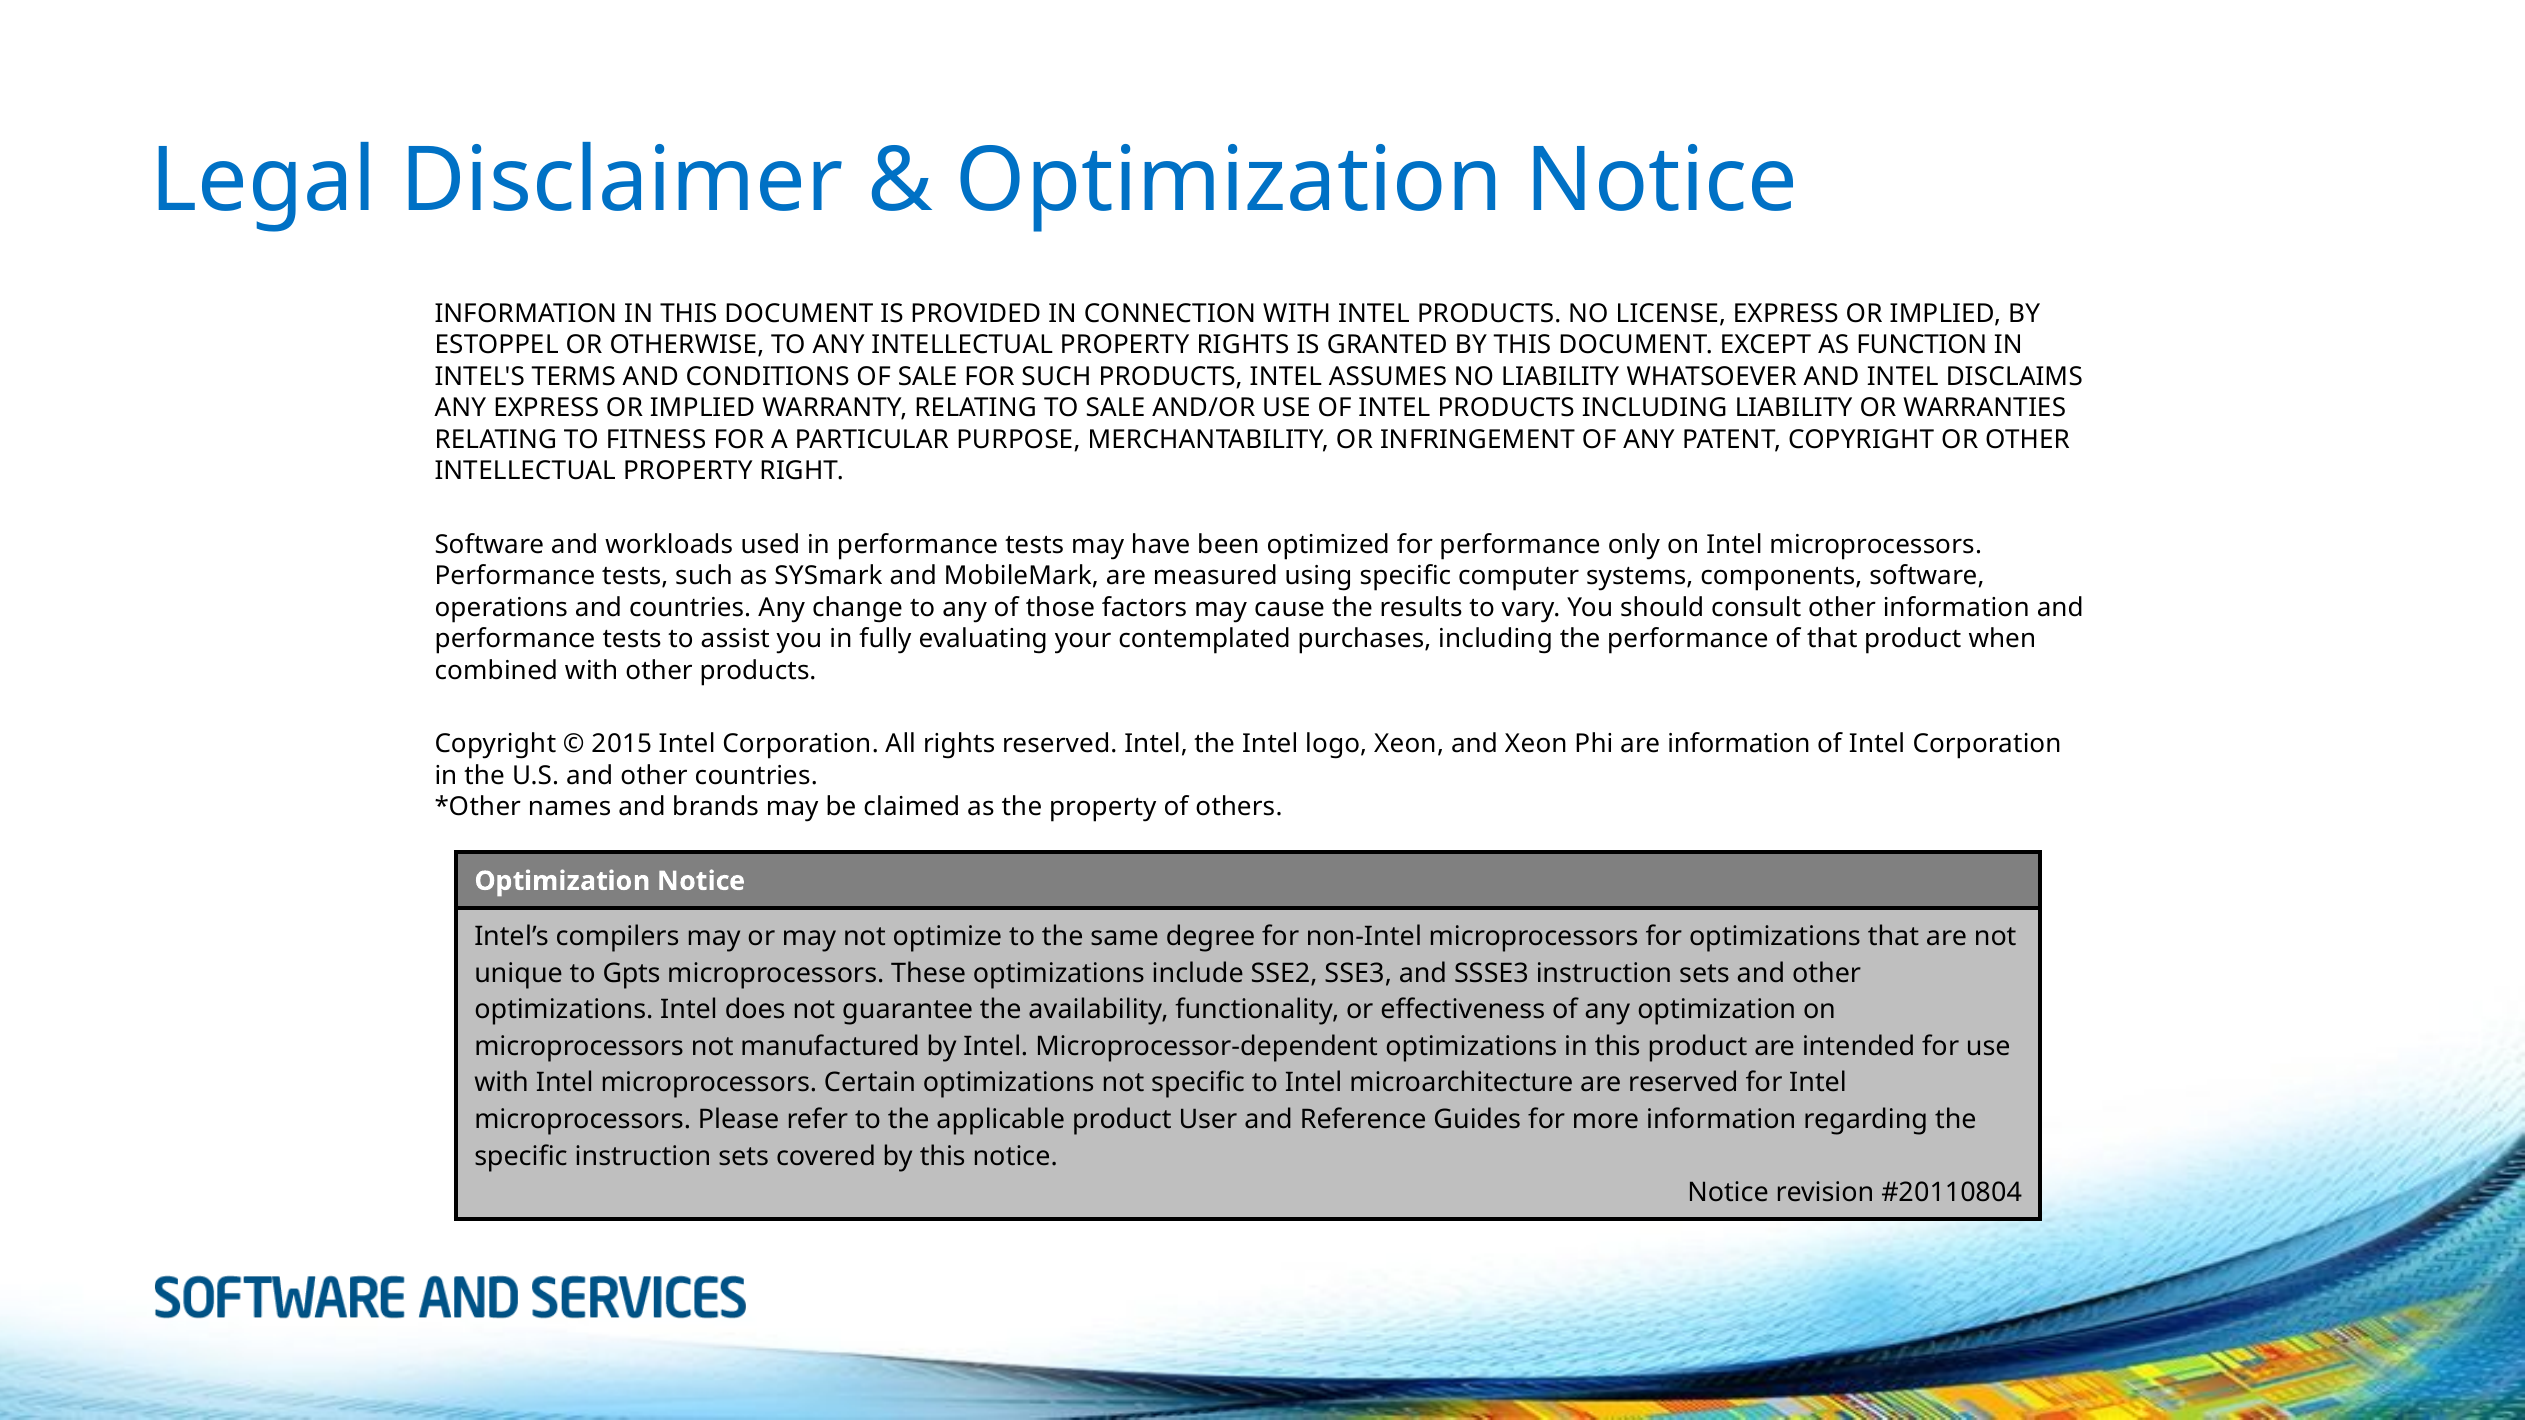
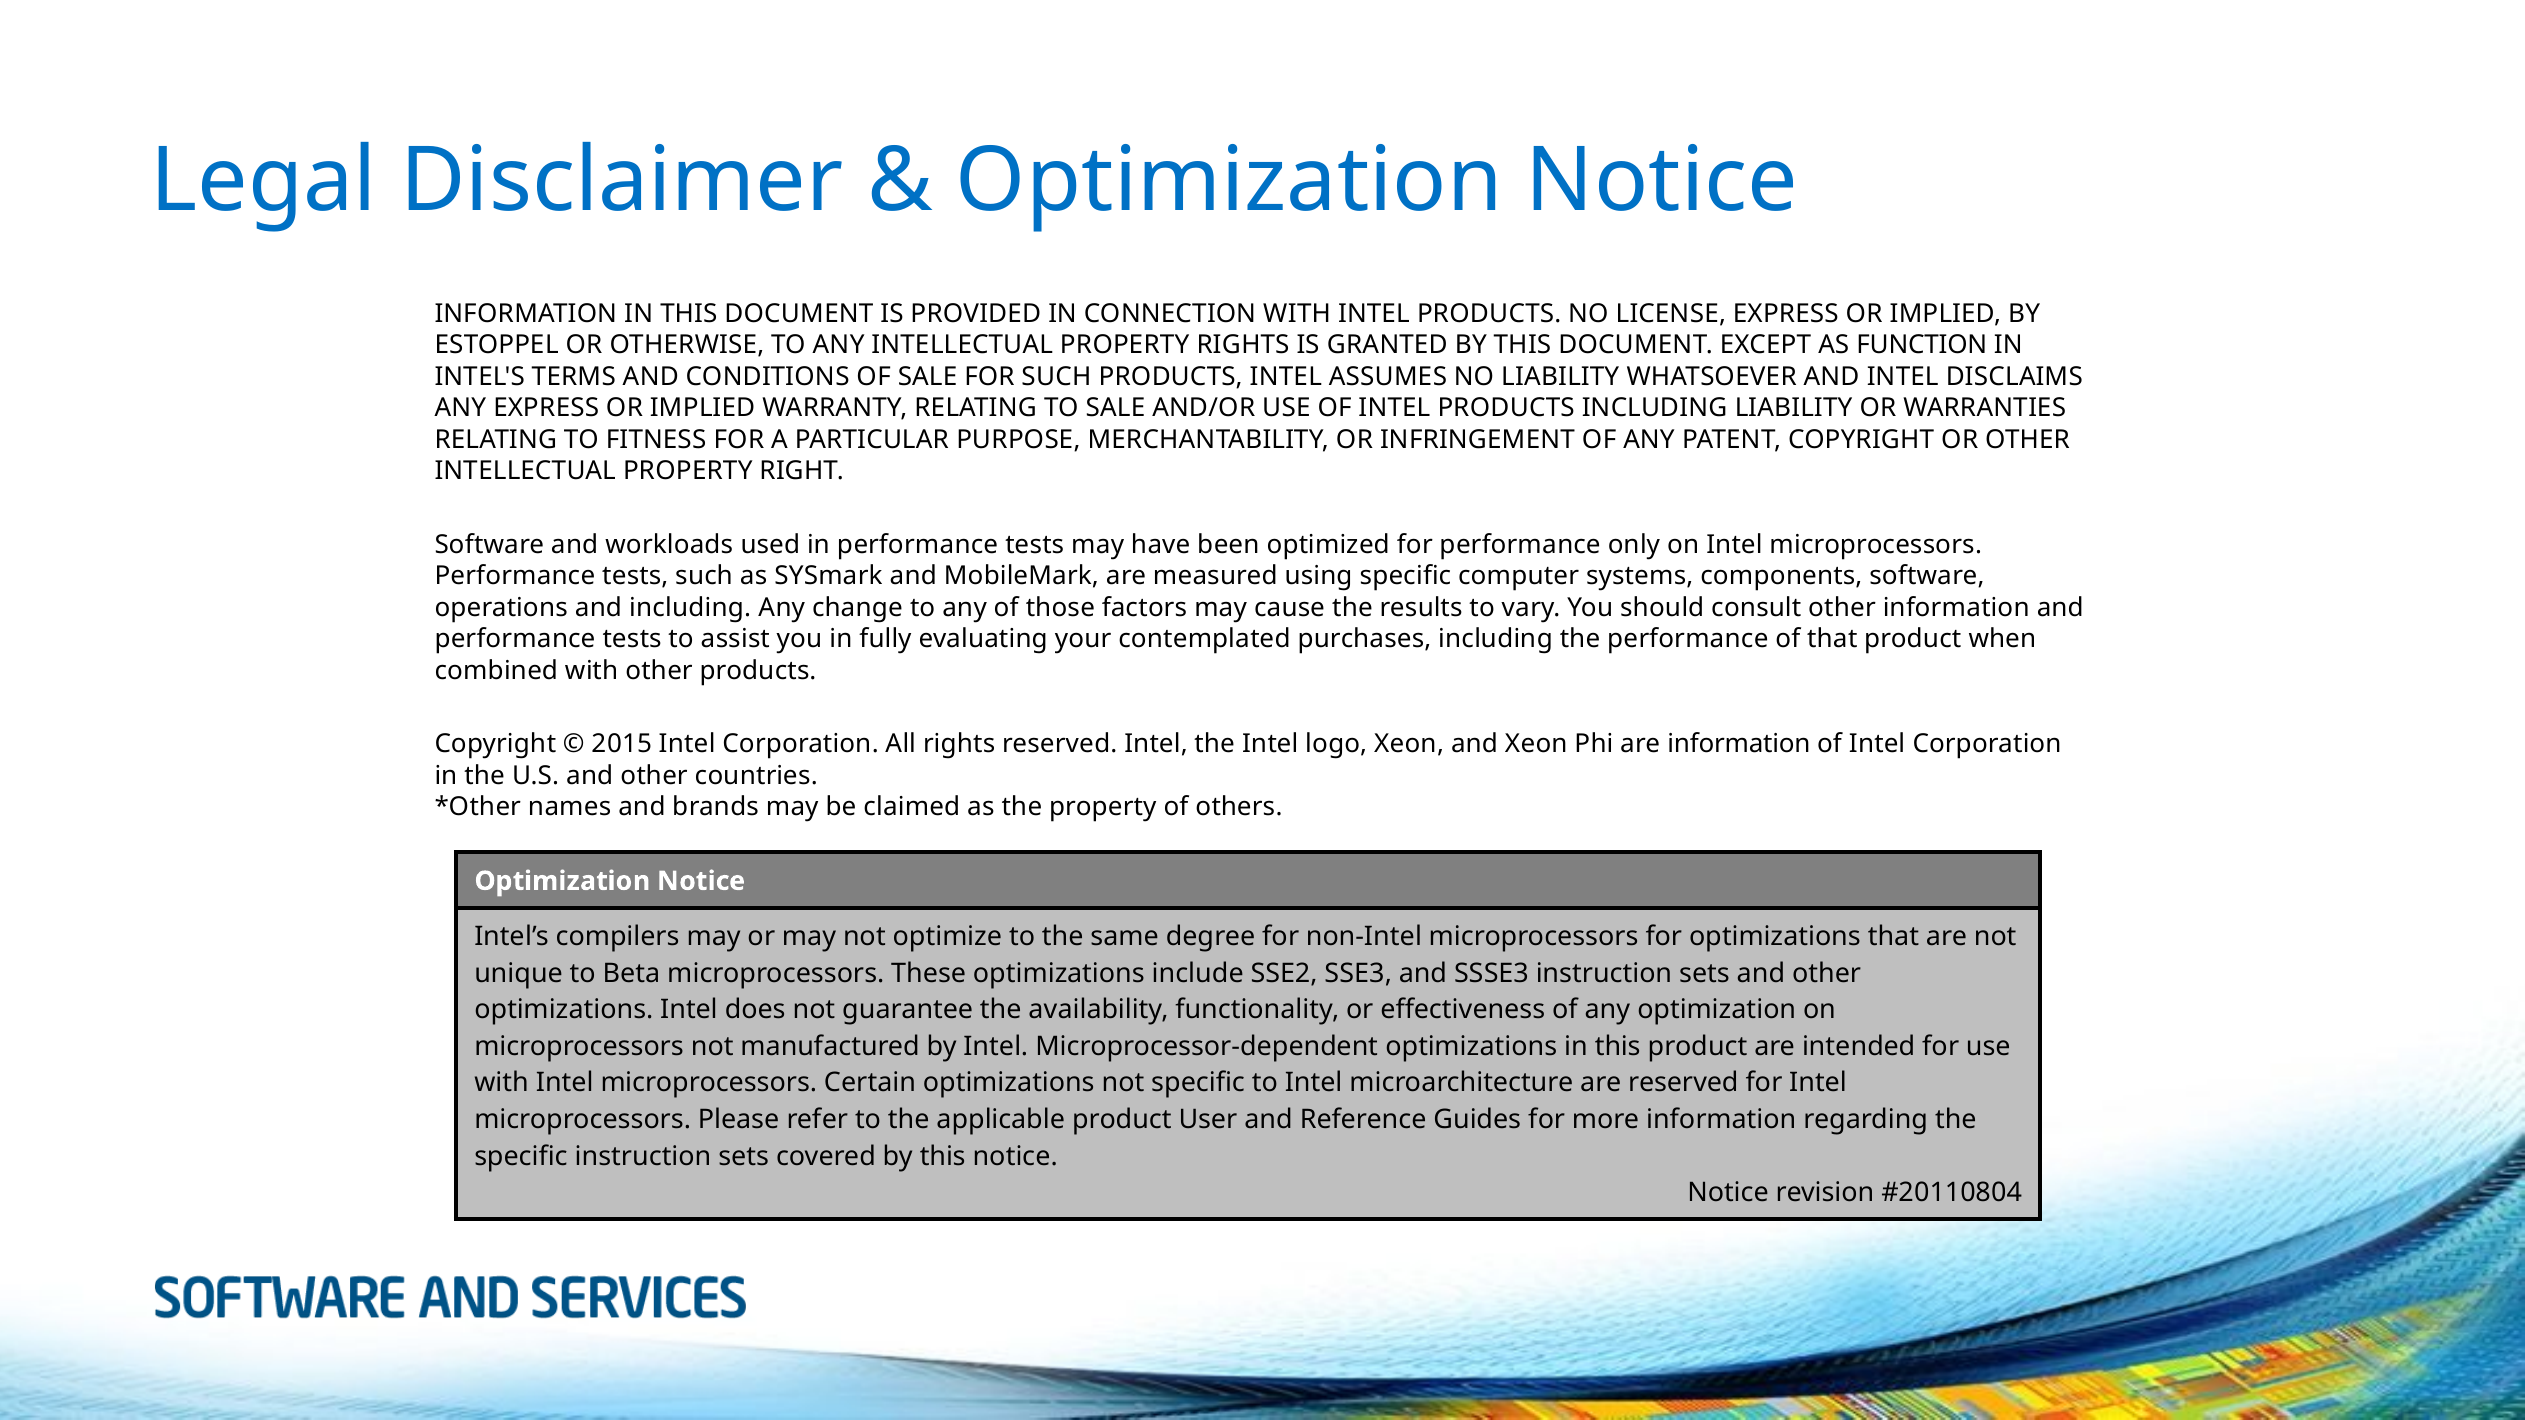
and countries: countries -> including
Gpts: Gpts -> Beta
